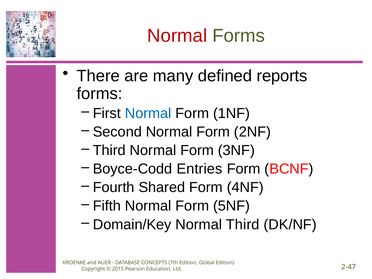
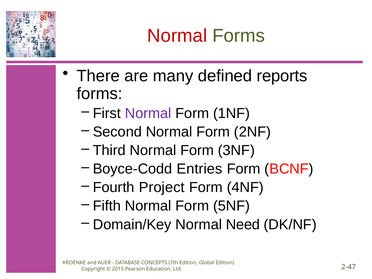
Normal at (148, 113) colour: blue -> purple
Shared: Shared -> Project
Normal Third: Third -> Need
